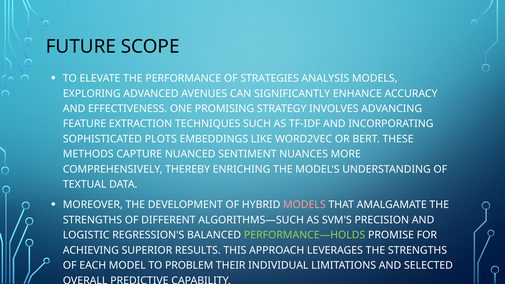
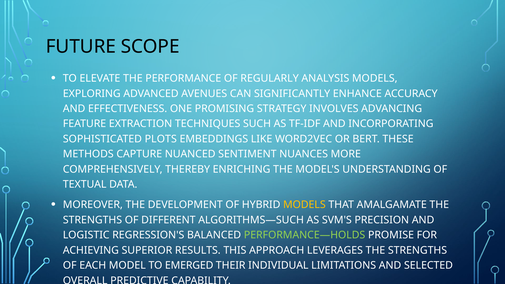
STRATEGIES: STRATEGIES -> REGULARLY
MODELS at (304, 205) colour: pink -> yellow
PROBLEM: PROBLEM -> EMERGED
